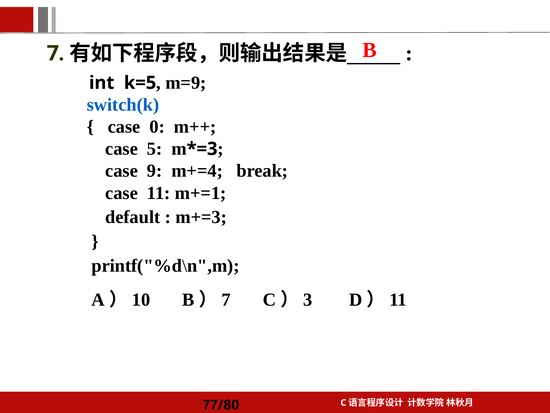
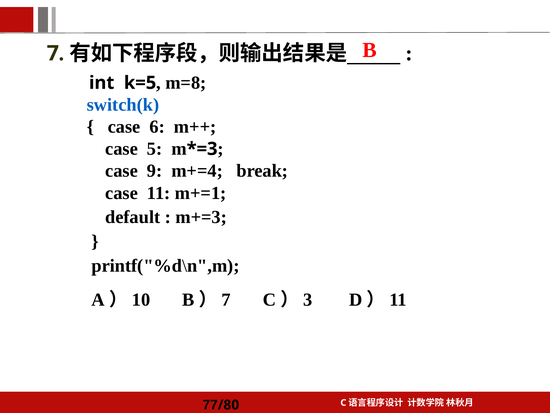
m=9: m=9 -> m=8
0: 0 -> 6
